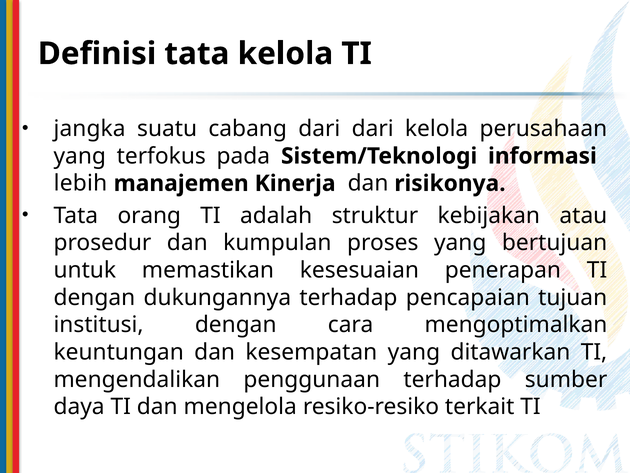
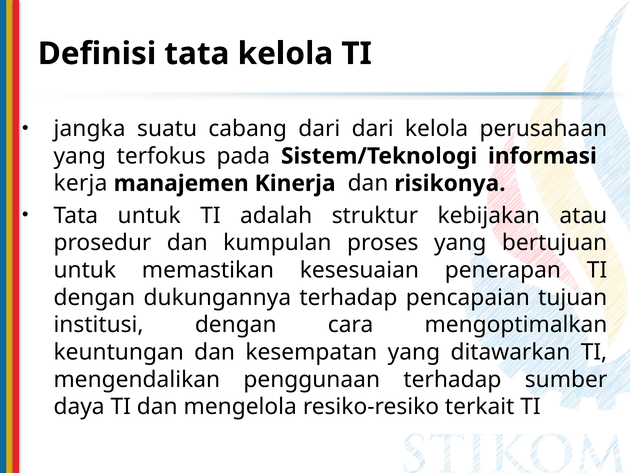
lebih: lebih -> kerja
Tata orang: orang -> untuk
